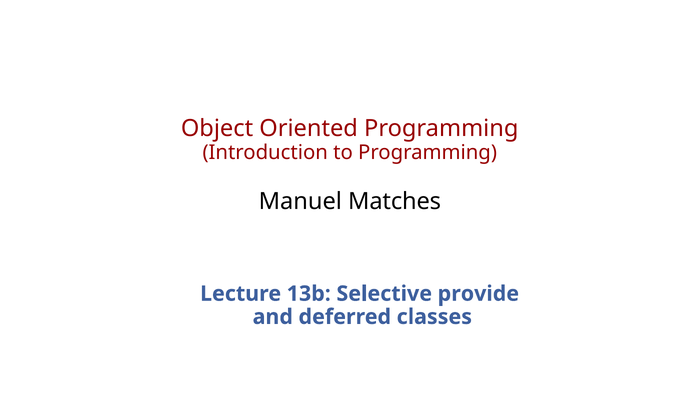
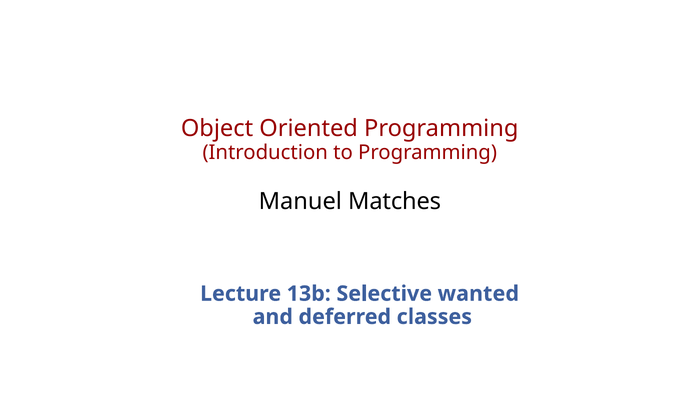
provide: provide -> wanted
